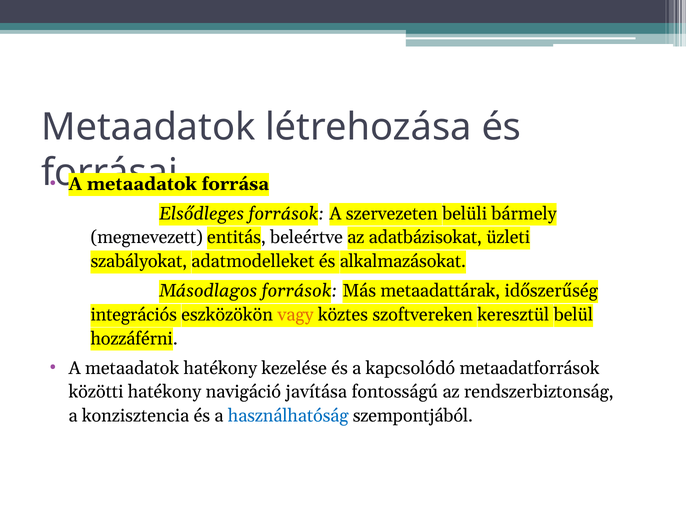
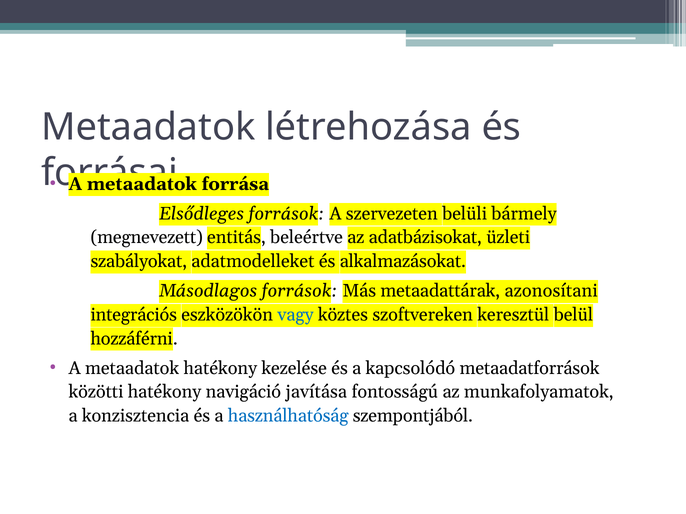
időszerűség: időszerűség -> azonosítani
vagy colour: orange -> blue
rendszerbiztonság: rendszerbiztonság -> munkafolyamatok
